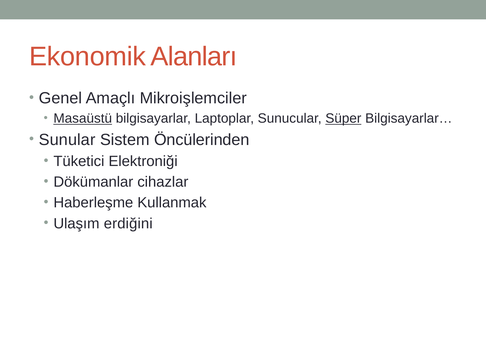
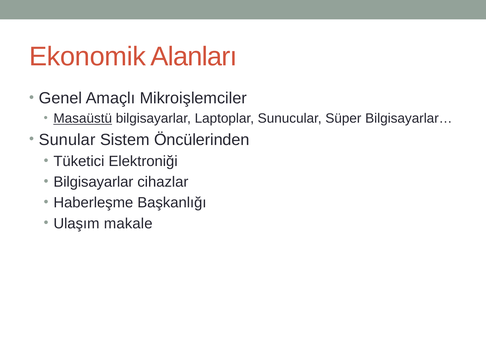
Süper underline: present -> none
Dökümanlar at (93, 182): Dökümanlar -> Bilgisayarlar
Kullanmak: Kullanmak -> Başkanlığı
erdiğini: erdiğini -> makale
